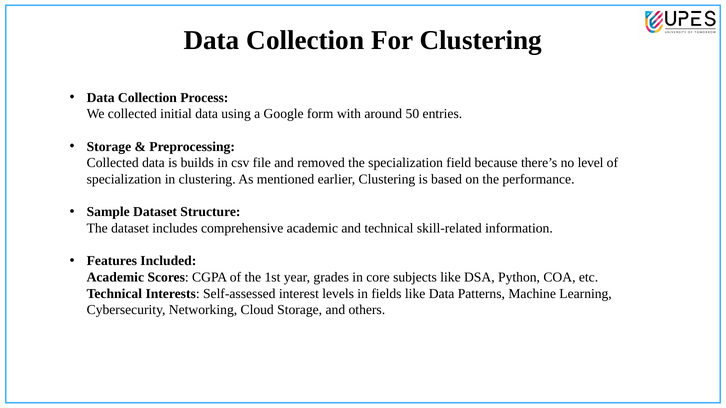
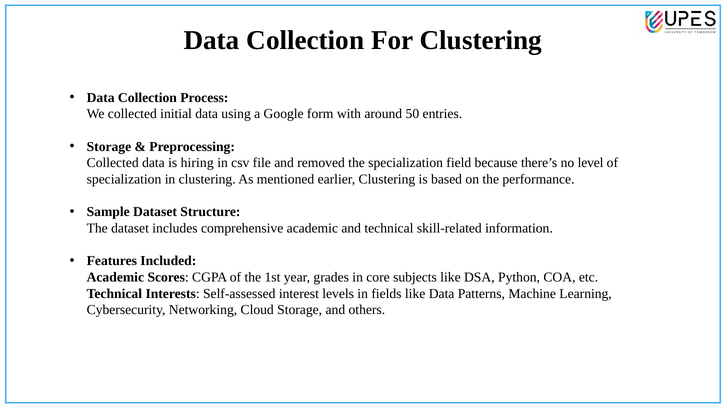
builds: builds -> hiring
